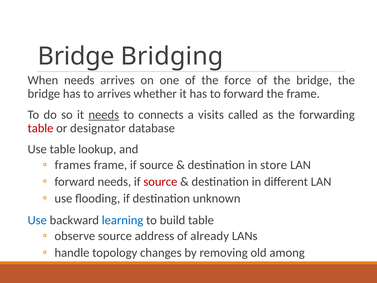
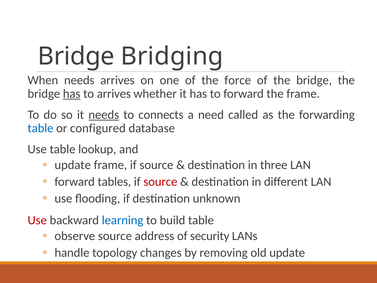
has at (72, 94) underline: none -> present
visits: visits -> need
table at (41, 128) colour: red -> blue
designator: designator -> configured
frames at (73, 165): frames -> update
store: store -> three
forward needs: needs -> tables
Use at (37, 220) colour: blue -> red
already: already -> security
old among: among -> update
